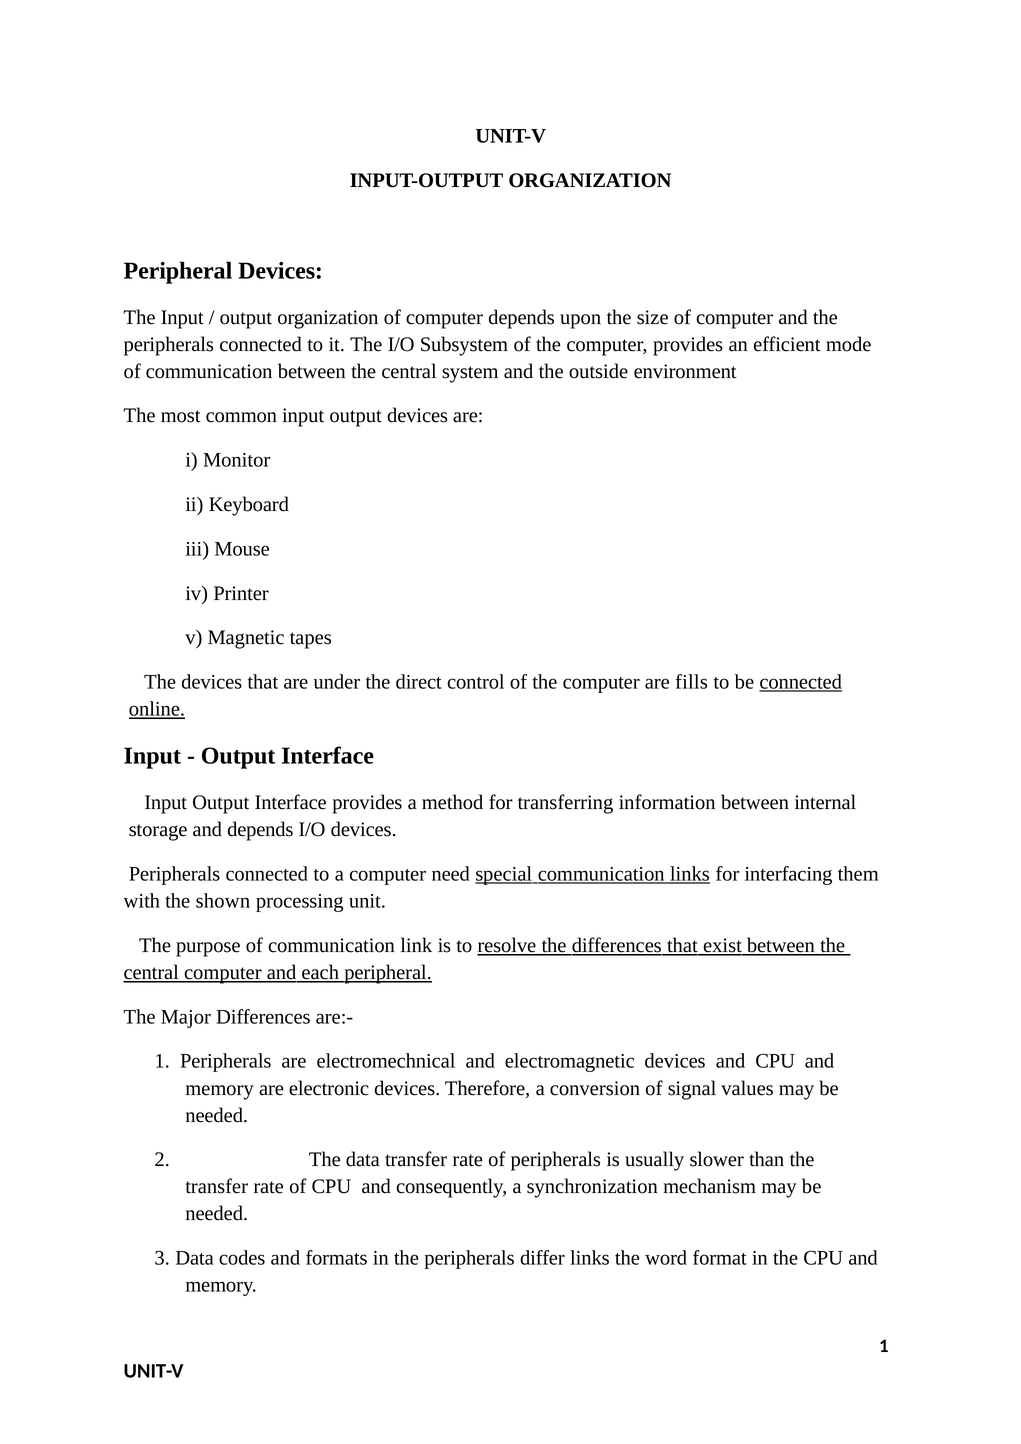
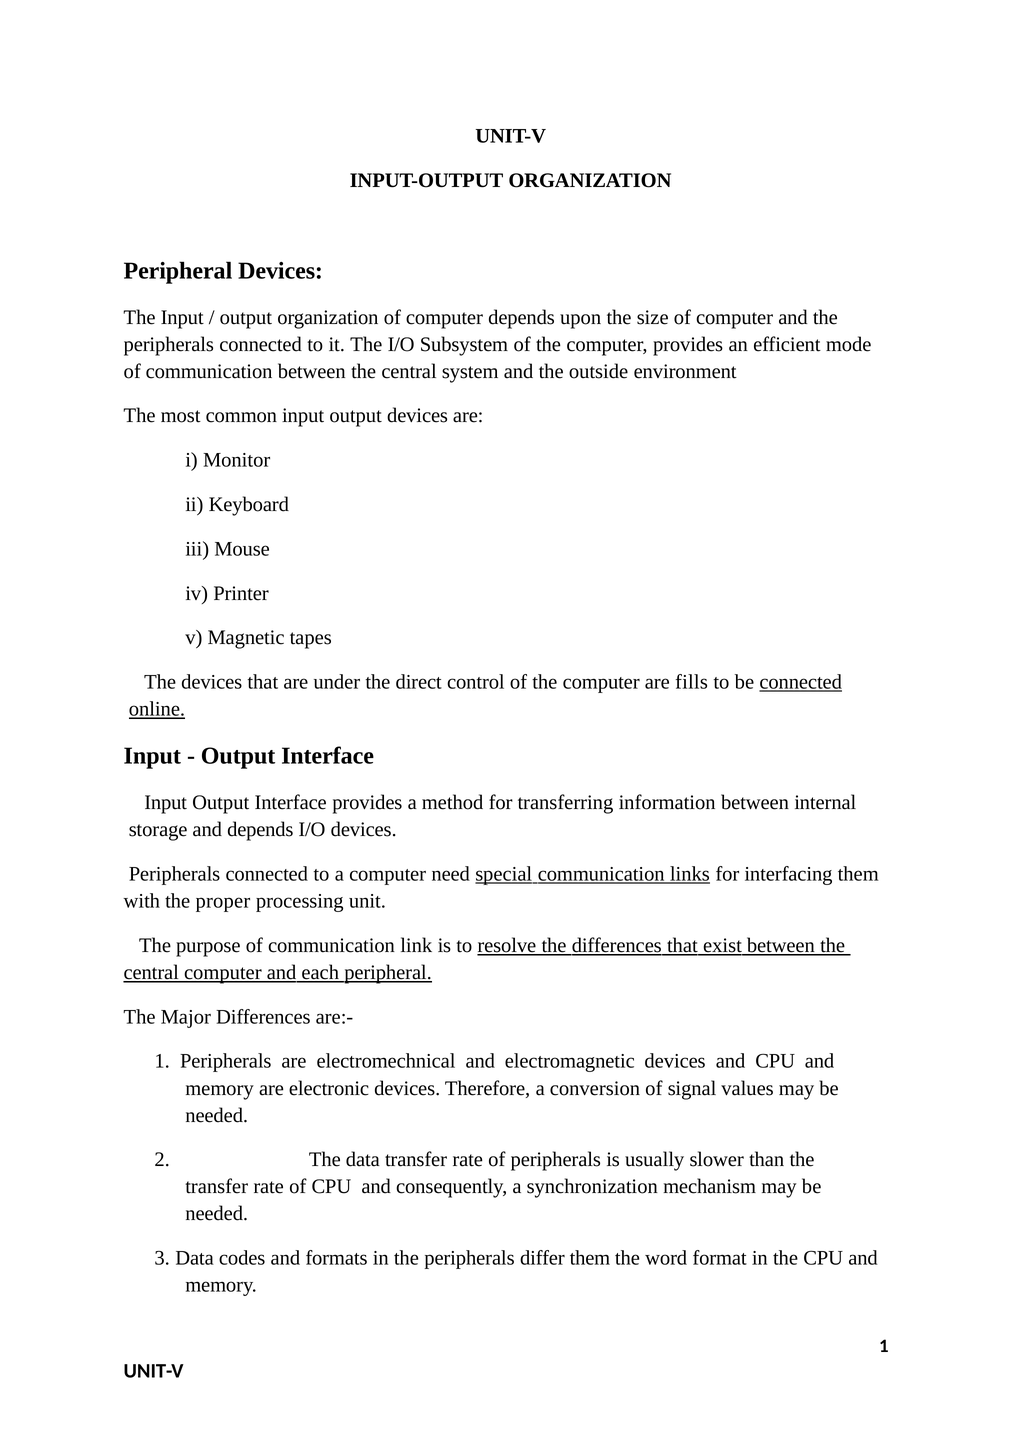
shown: shown -> proper
differ links: links -> them
